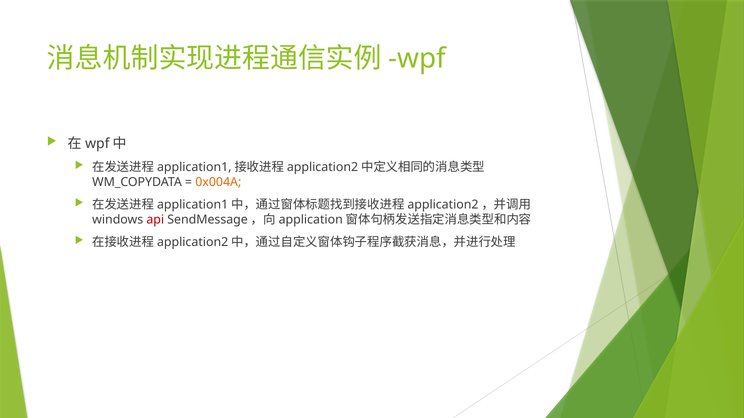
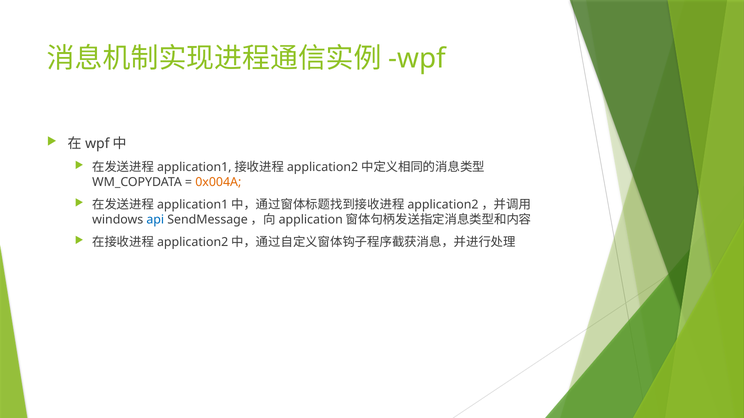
api colour: red -> blue
